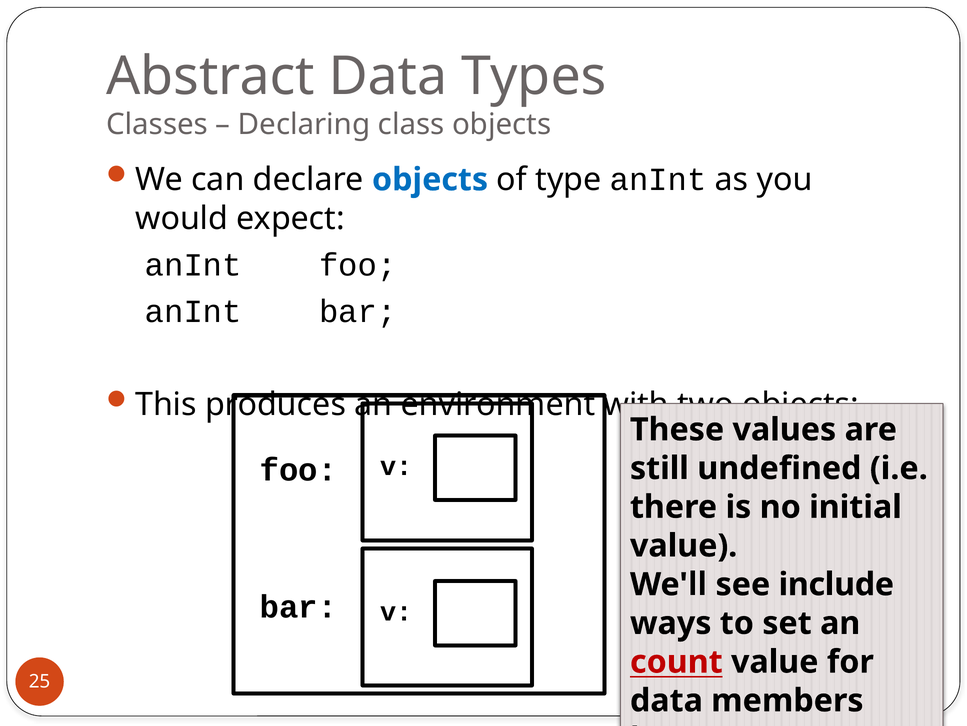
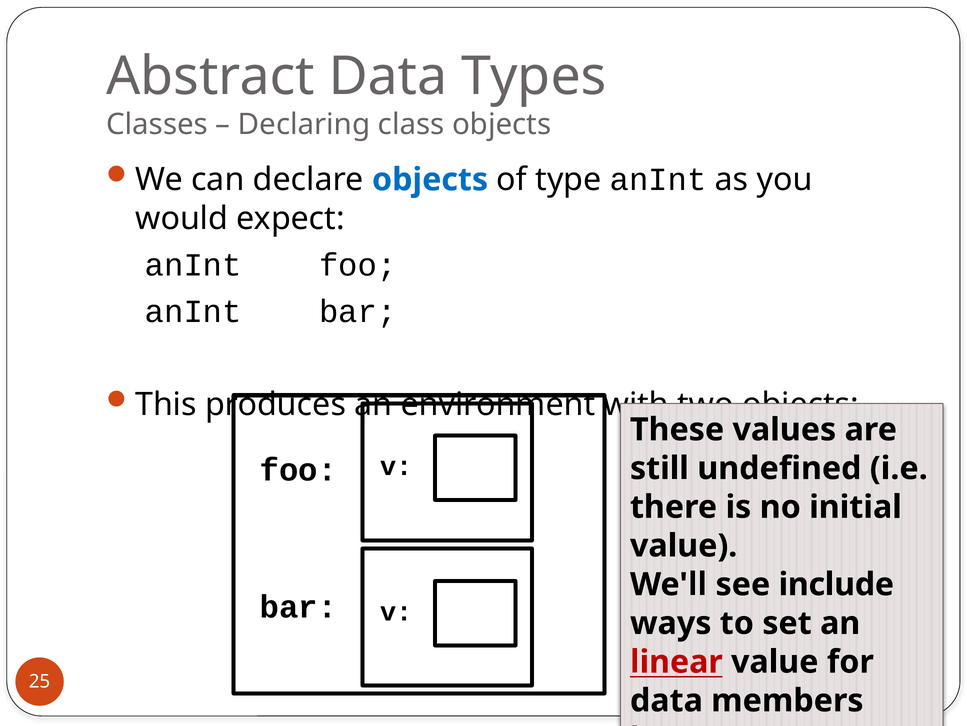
count: count -> linear
